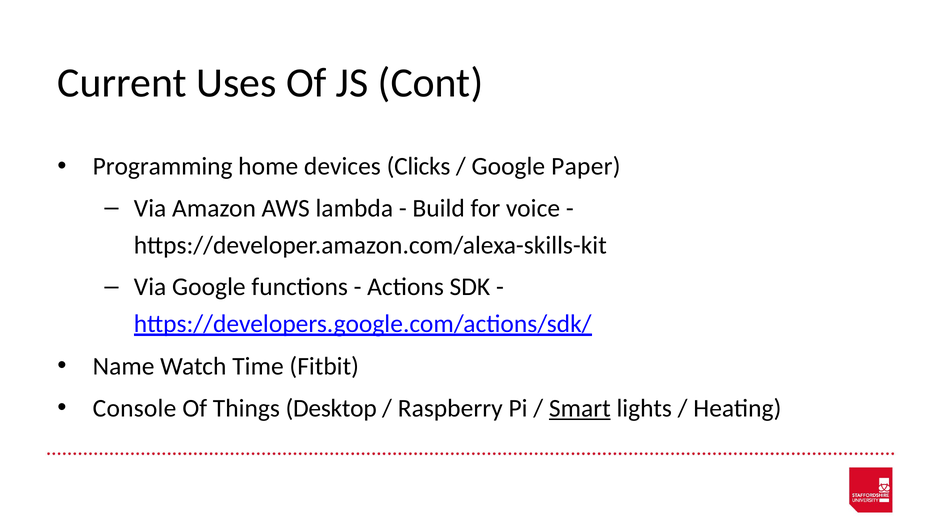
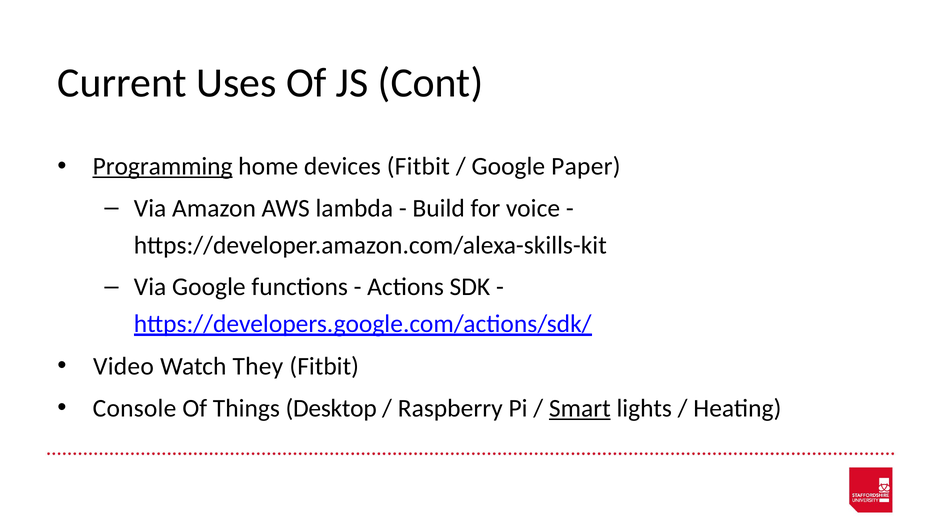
Programming underline: none -> present
devices Clicks: Clicks -> Fitbit
Name: Name -> Video
Time: Time -> They
